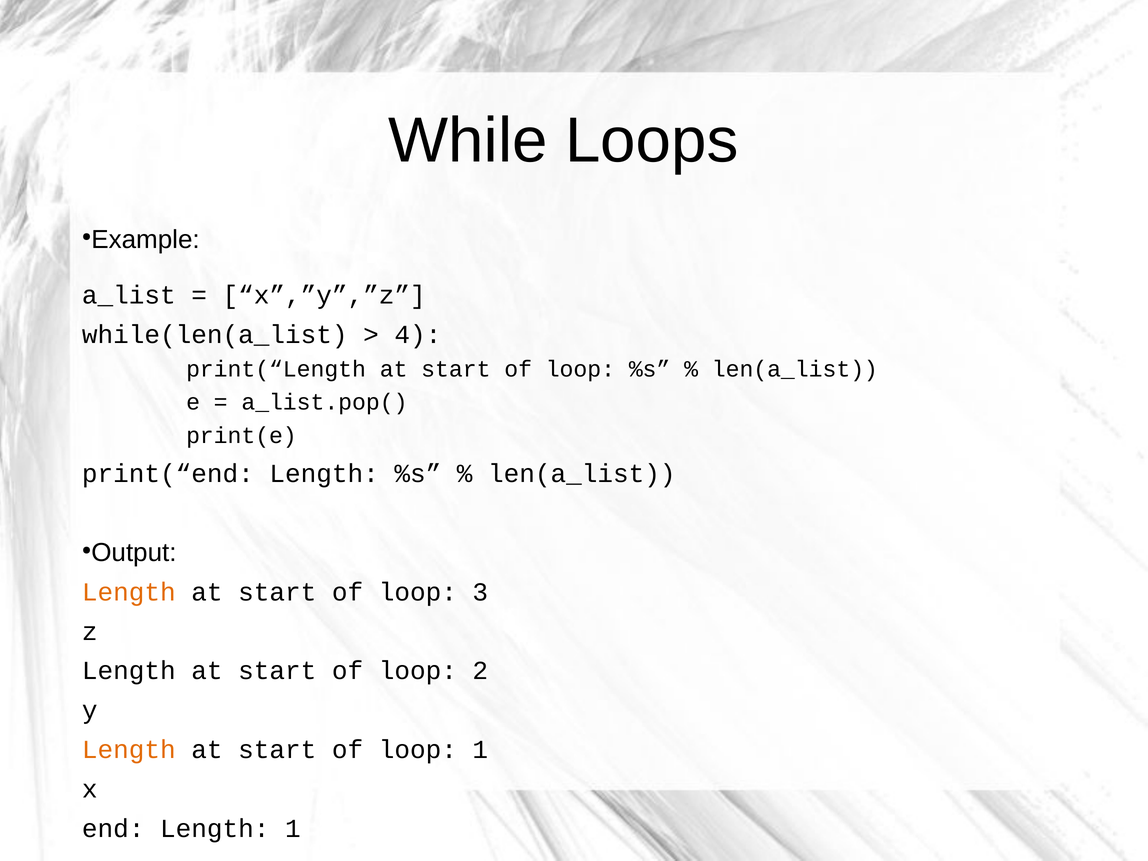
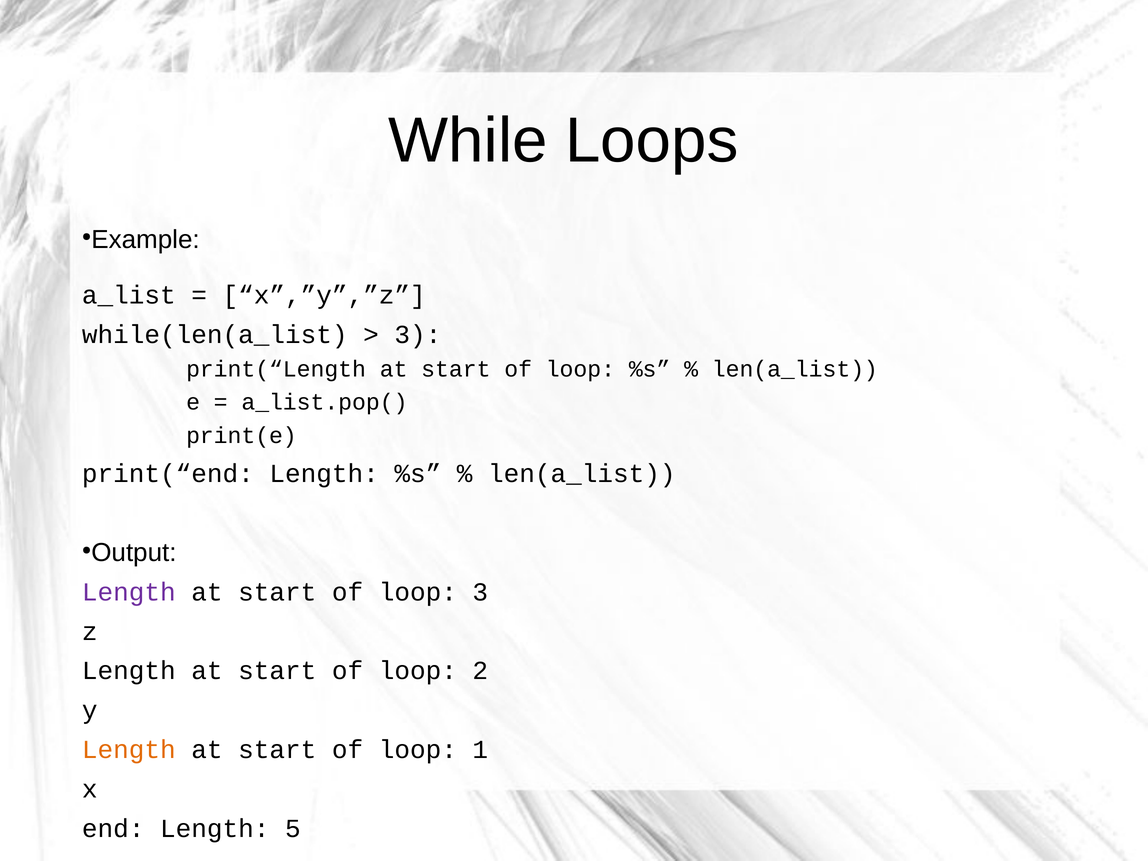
4 at (418, 335): 4 -> 3
Length at (129, 592) colour: orange -> purple
Length 1: 1 -> 5
